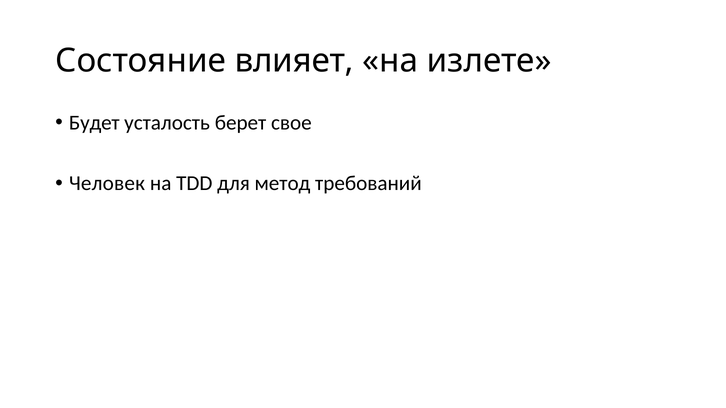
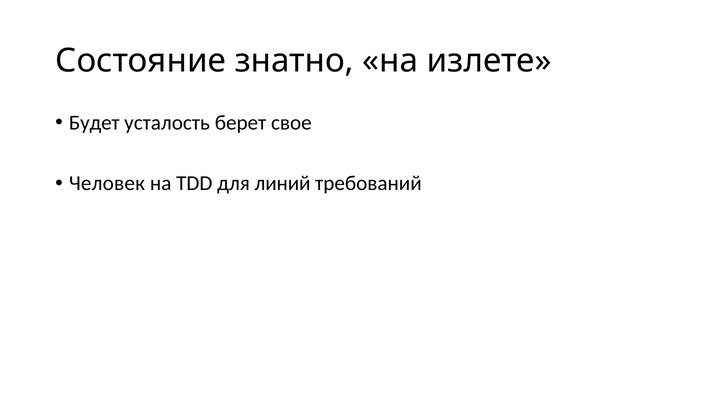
влияет: влияет -> знатно
метод: метод -> линий
